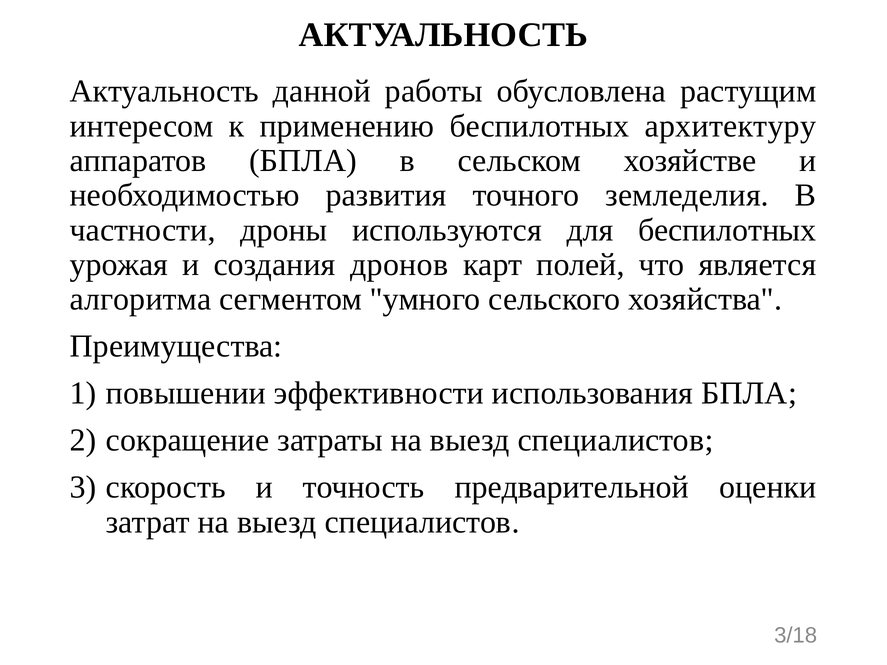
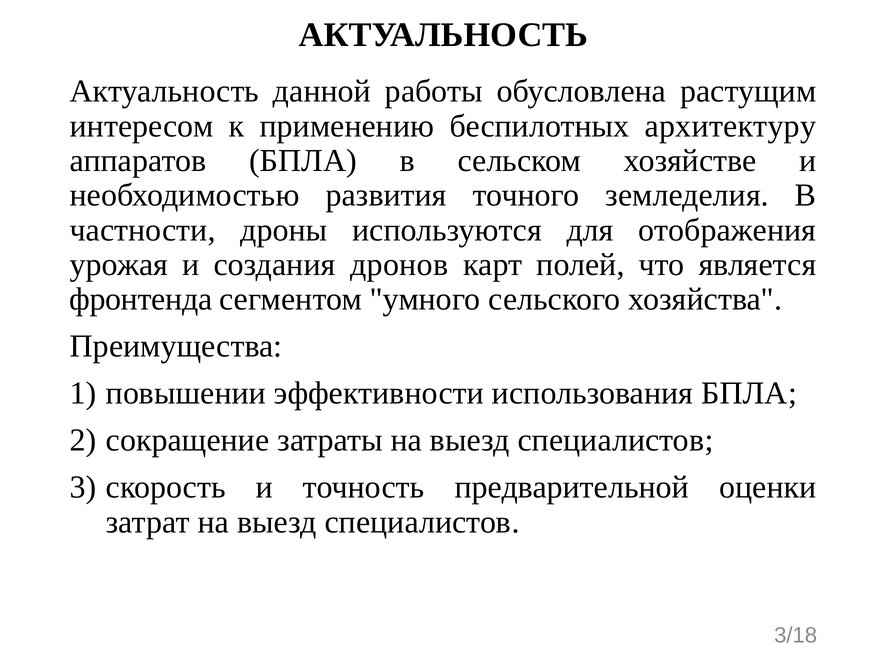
для беспилотных: беспилотных -> отображения
алгоритма: алгоритма -> фронтенда
